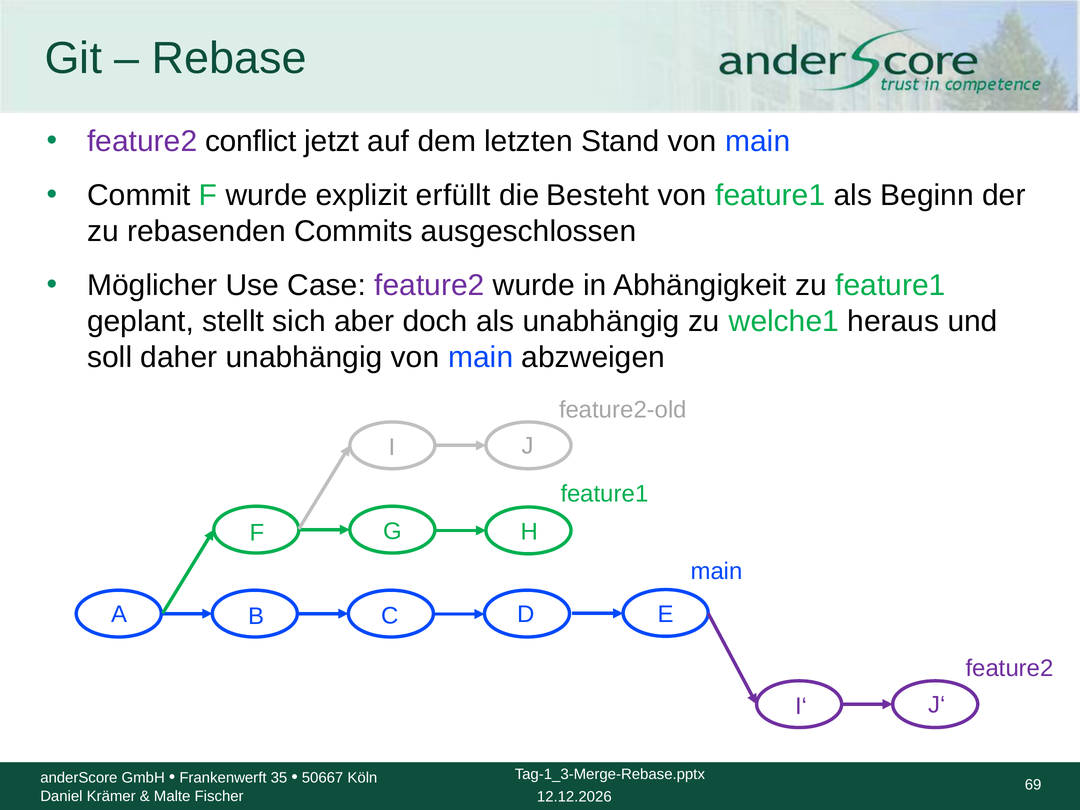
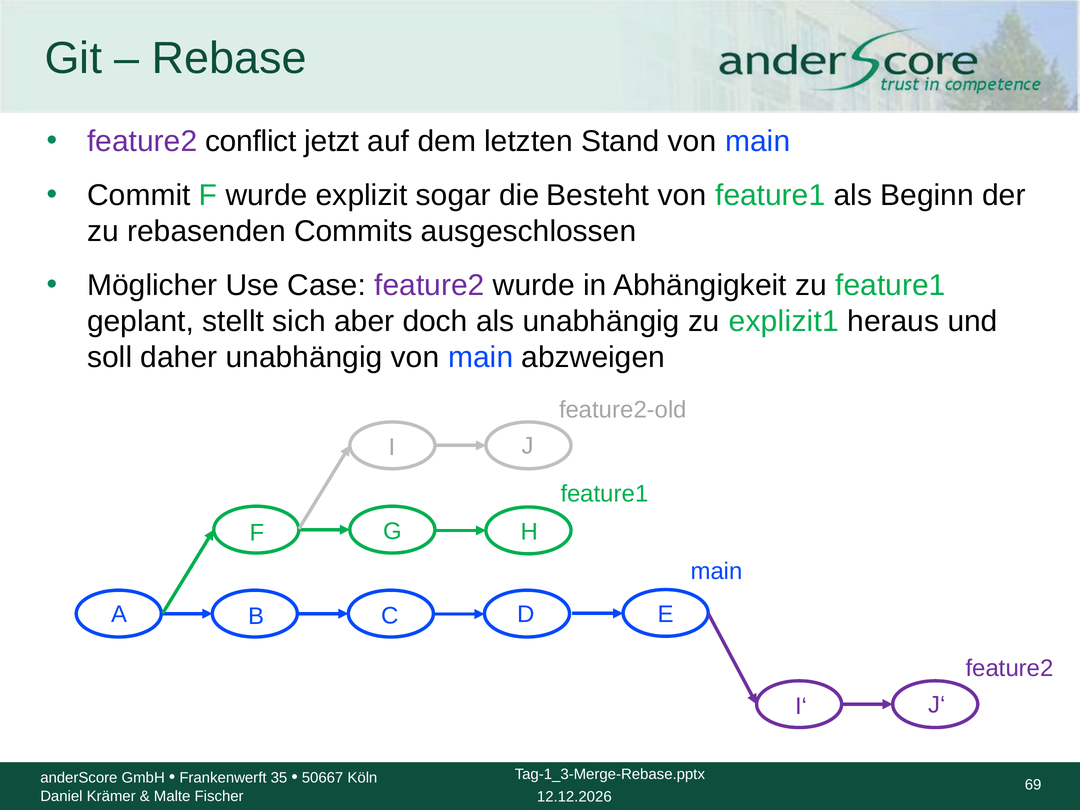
erfüllt: erfüllt -> sogar
welche1: welche1 -> explizit1
